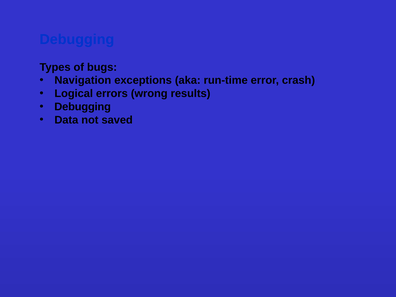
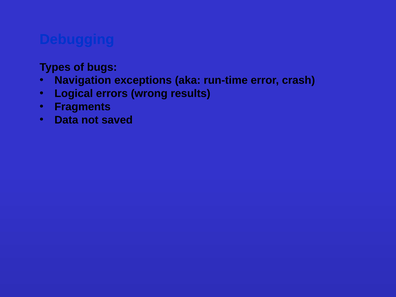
Debugging at (83, 107): Debugging -> Fragments
